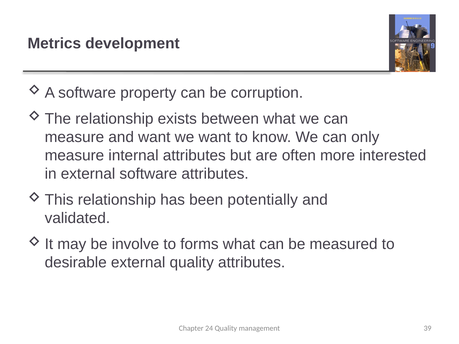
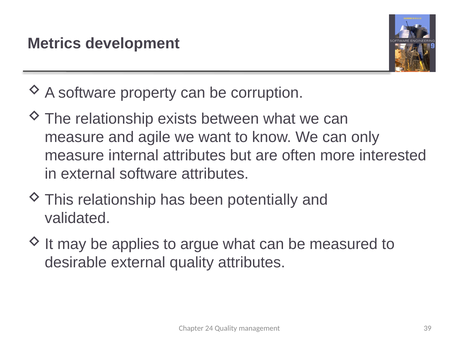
and want: want -> agile
involve: involve -> applies
forms: forms -> argue
